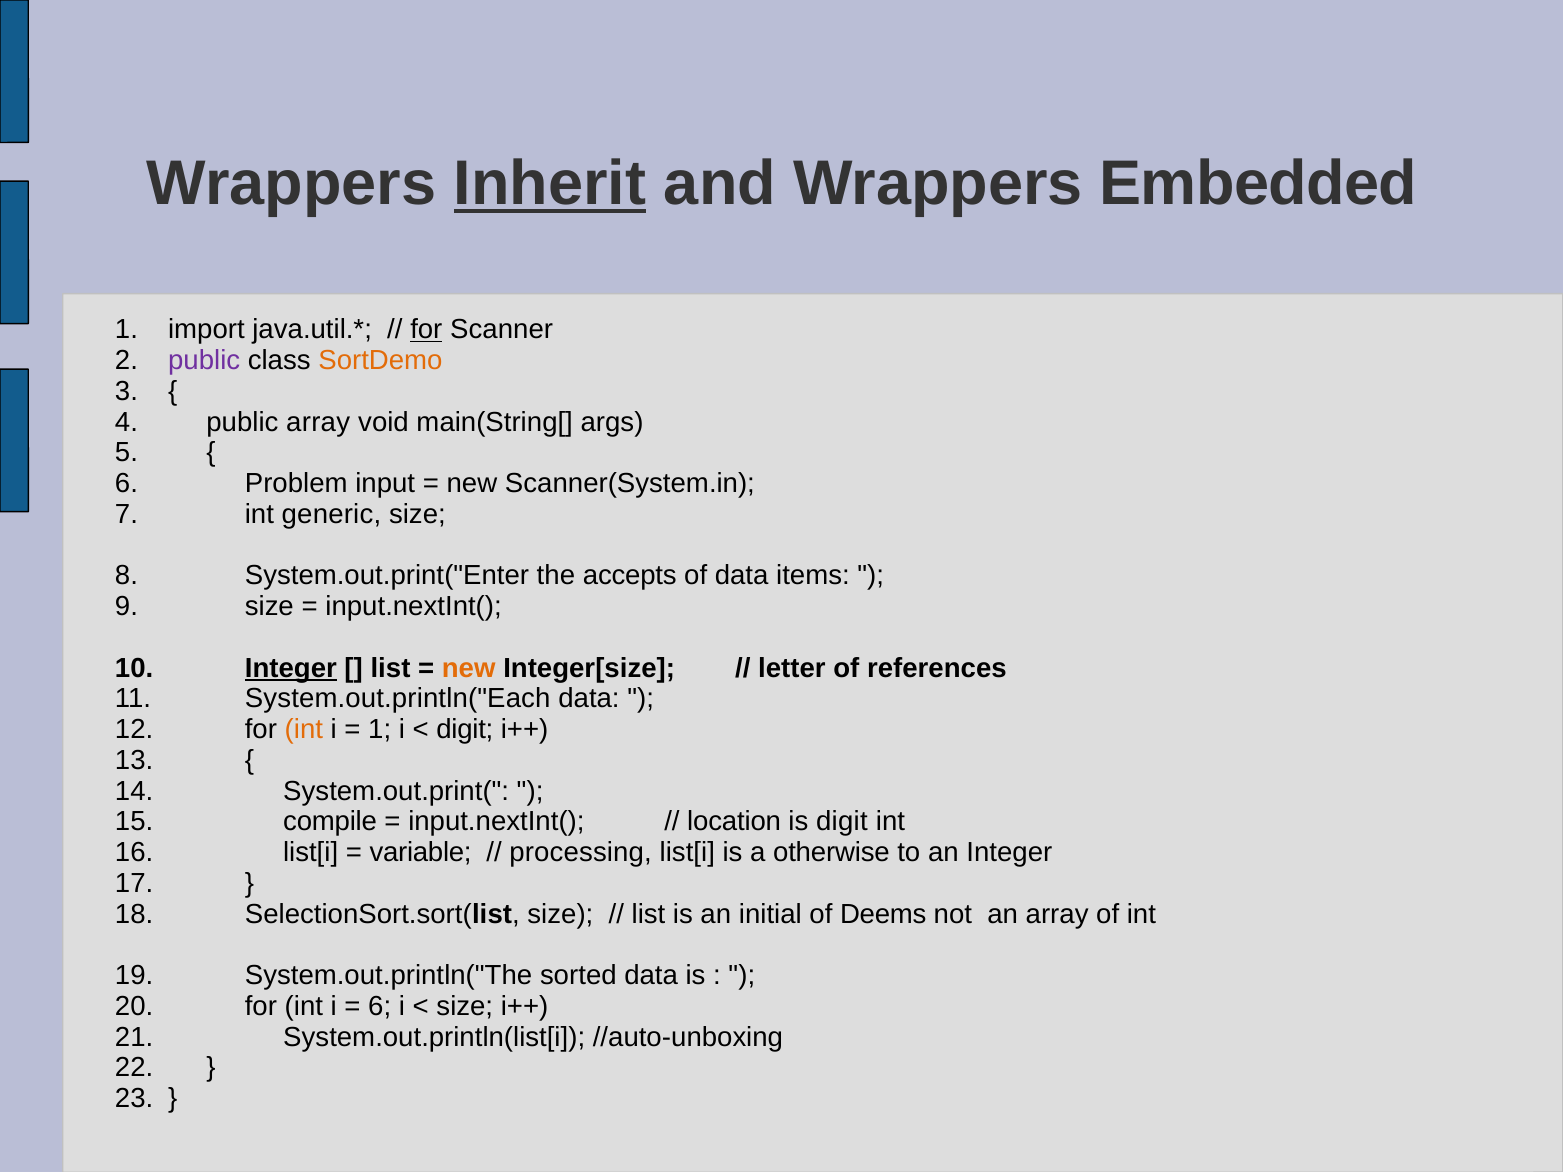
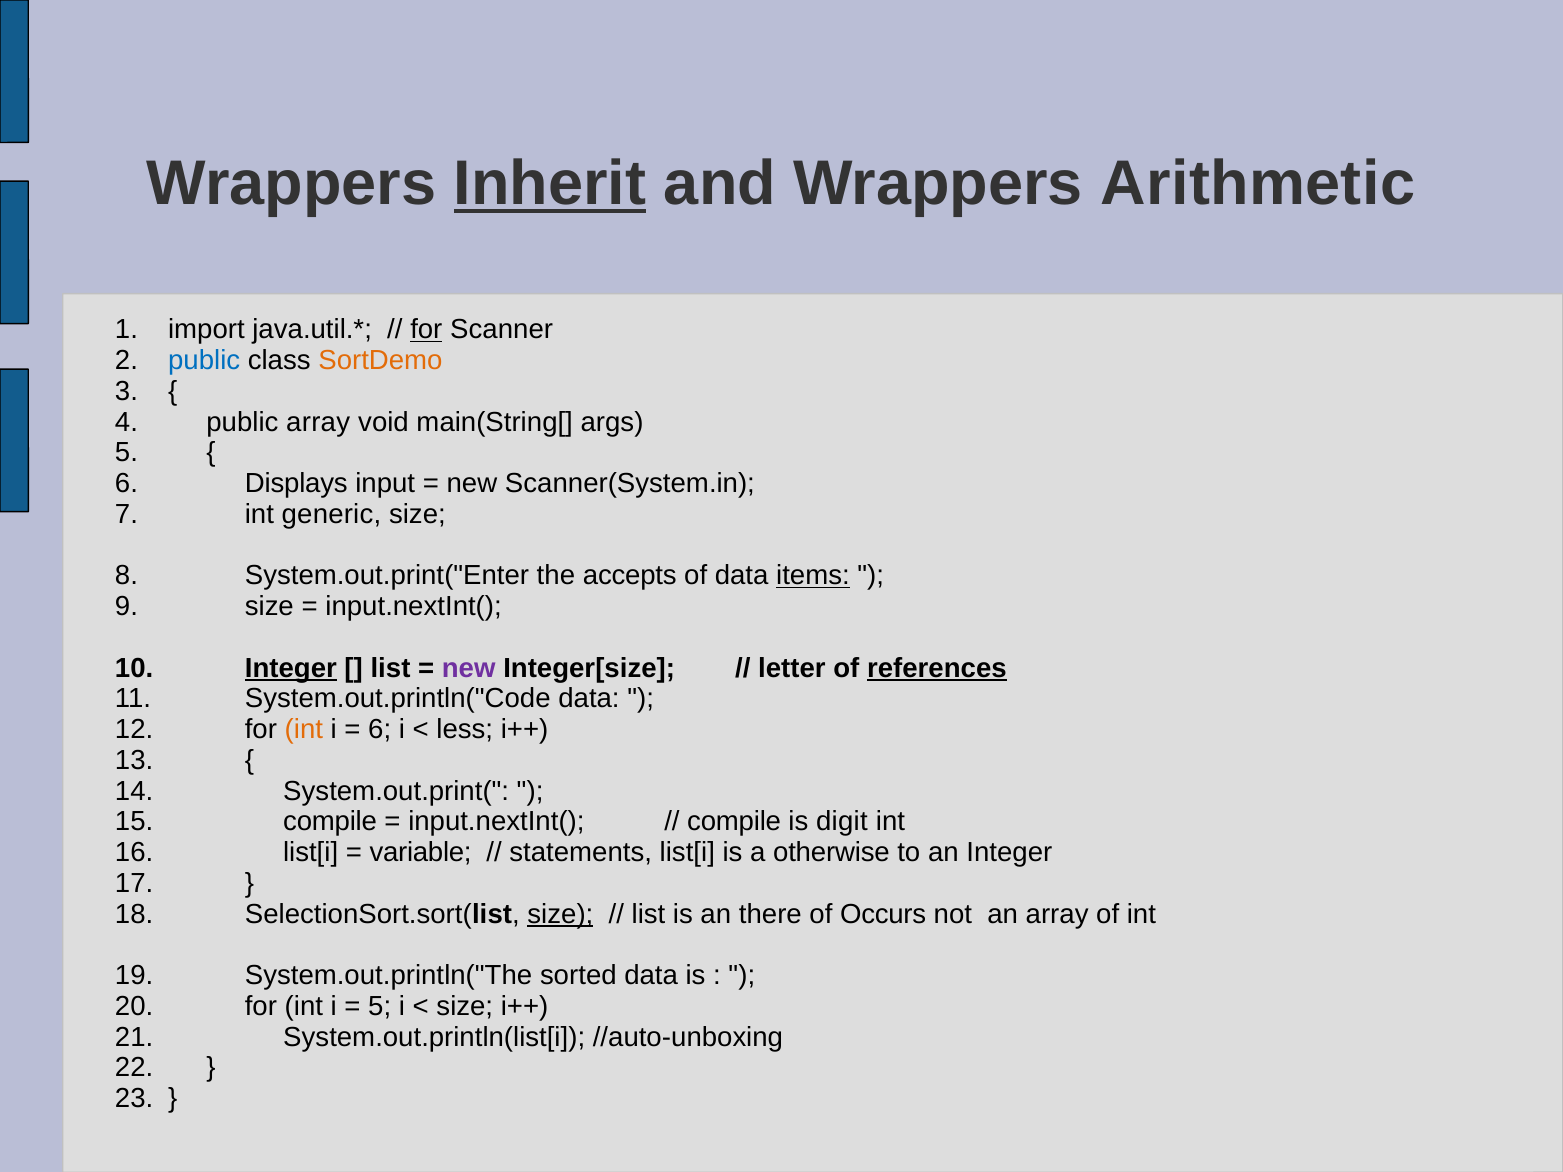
Embedded: Embedded -> Arithmetic
public at (204, 361) colour: purple -> blue
Problem: Problem -> Displays
items underline: none -> present
new at (469, 668) colour: orange -> purple
references underline: none -> present
System.out.println("Each: System.out.println("Each -> System.out.println("Code
1 at (380, 730): 1 -> 6
digit at (465, 730): digit -> less
location at (734, 822): location -> compile
processing: processing -> statements
size at (560, 914) underline: none -> present
initial: initial -> there
Deems: Deems -> Occurs
6 at (380, 1006): 6 -> 5
